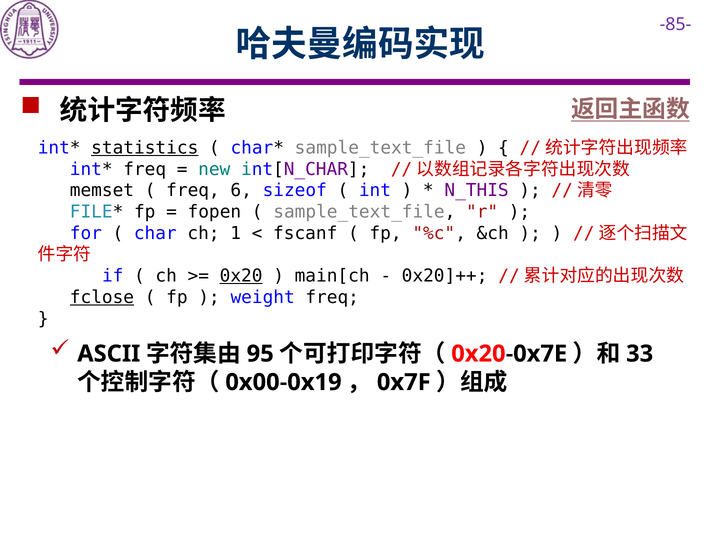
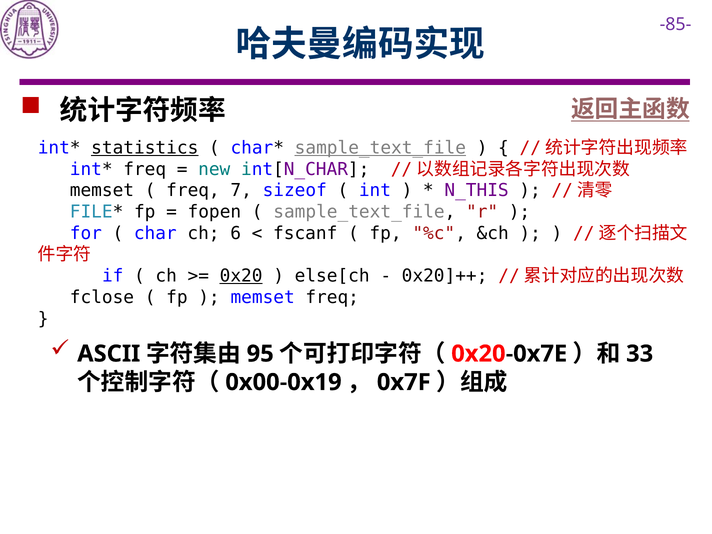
sample_text_file at (380, 148) underline: none -> present
6: 6 -> 7
1: 1 -> 6
main[ch: main[ch -> else[ch
fclose underline: present -> none
weight at (263, 297): weight -> memset
